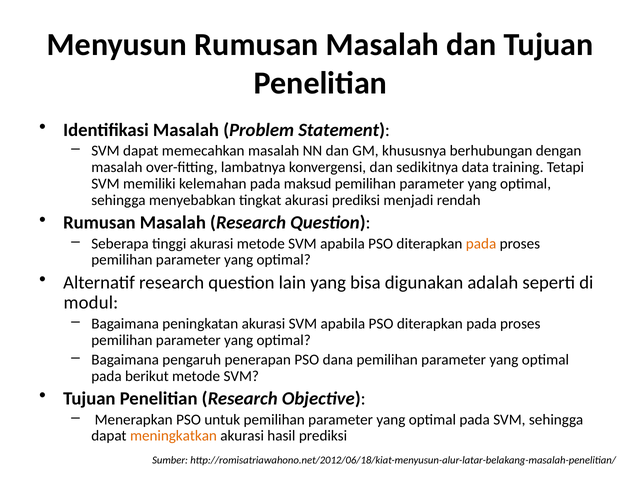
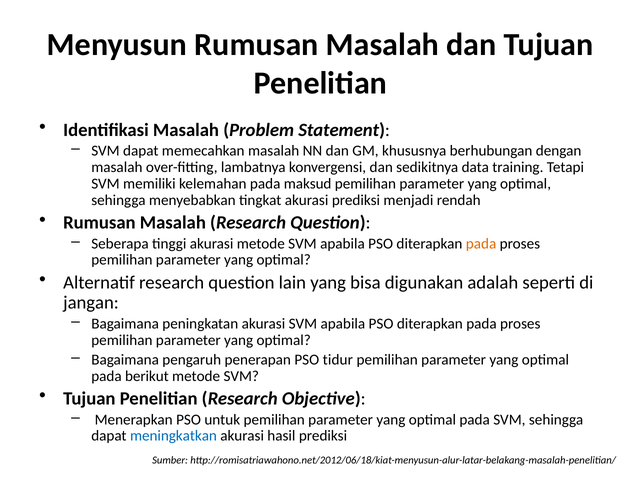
modul: modul -> jangan
dana: dana -> tidur
meningkatkan colour: orange -> blue
